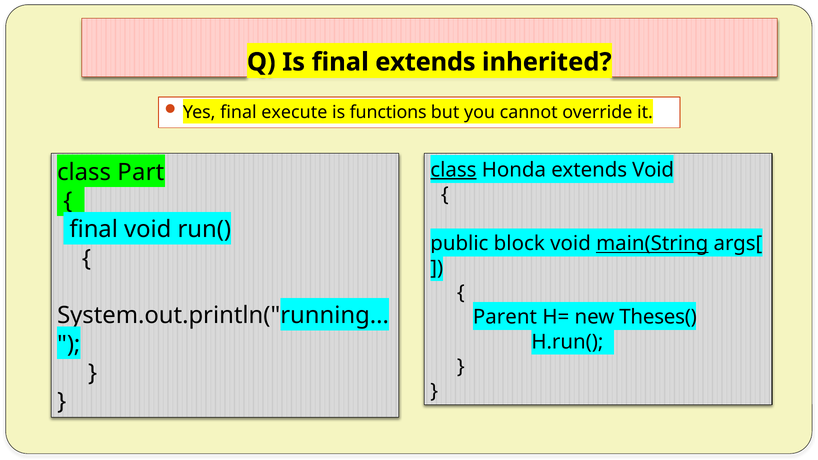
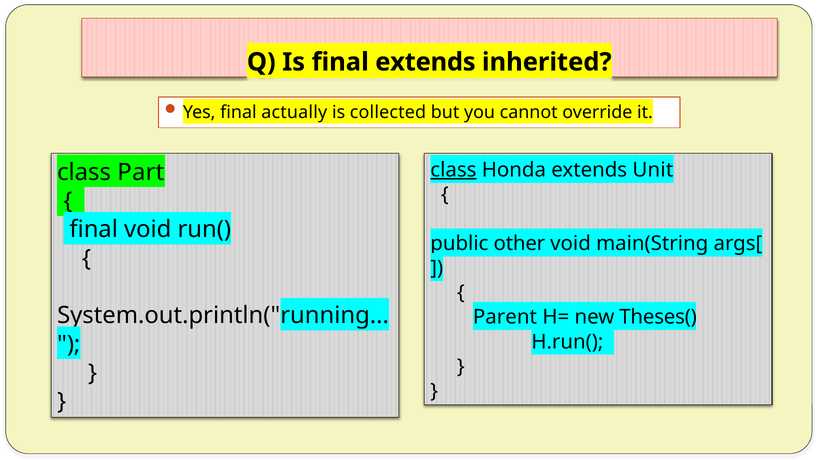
execute: execute -> actually
functions: functions -> collected
extends Void: Void -> Unit
block: block -> other
main(String underline: present -> none
